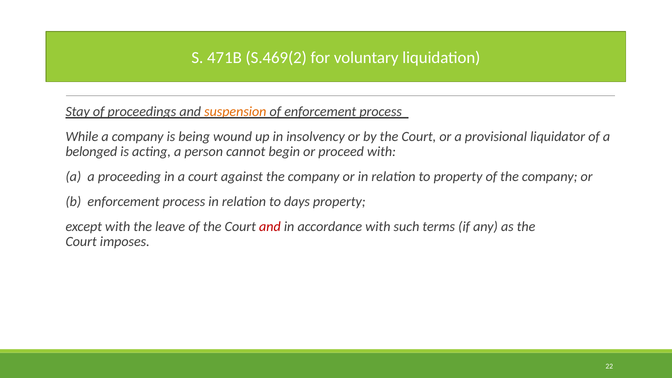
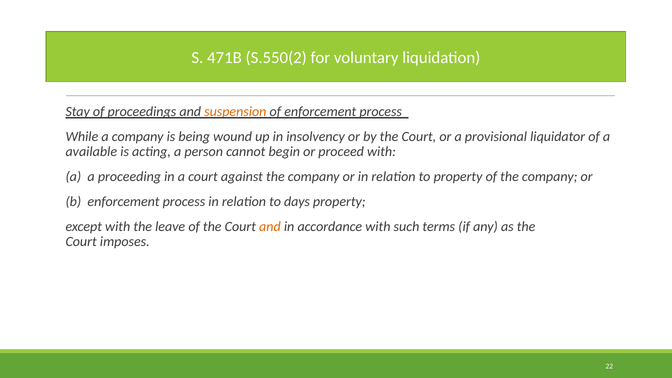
S.469(2: S.469(2 -> S.550(2
belonged: belonged -> available
and at (270, 227) colour: red -> orange
